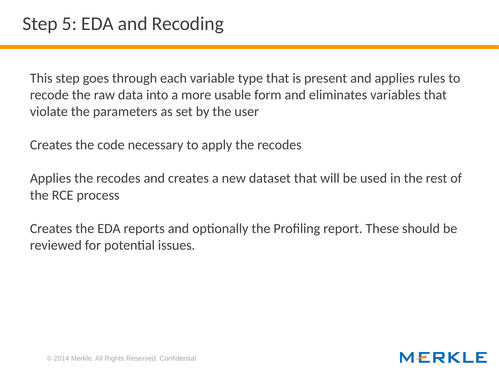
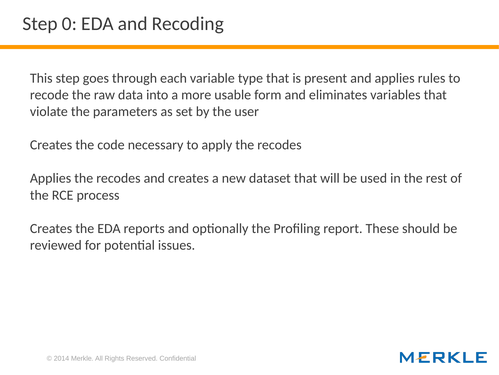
5: 5 -> 0
